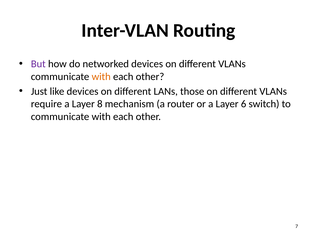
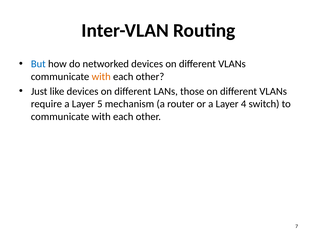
But colour: purple -> blue
8: 8 -> 5
6: 6 -> 4
